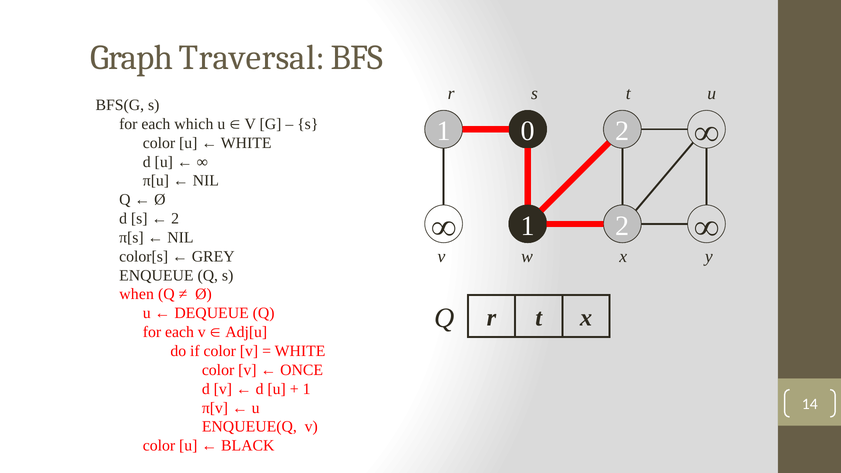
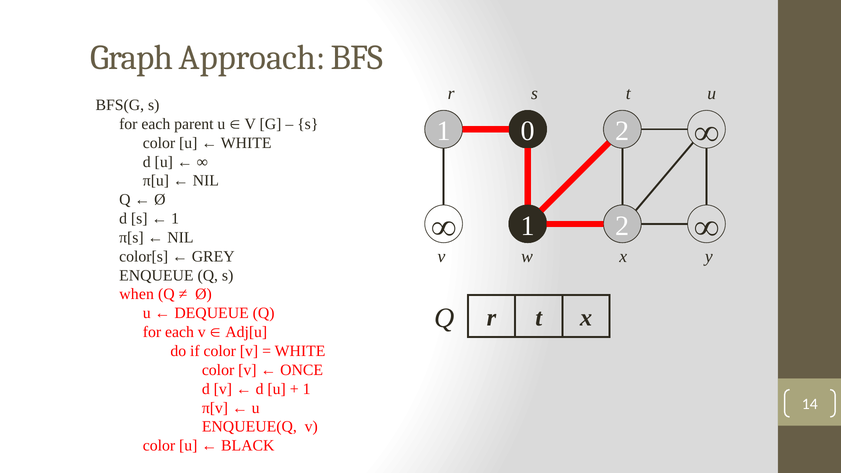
Traversal: Traversal -> Approach
which: which -> parent
2 at (175, 219): 2 -> 1
